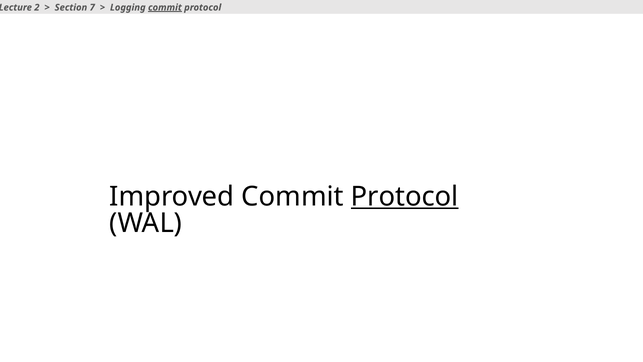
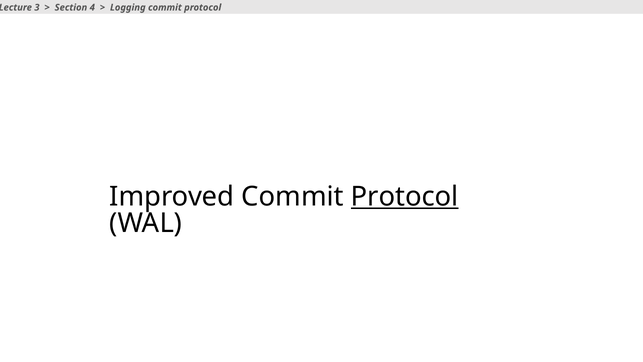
2: 2 -> 3
7: 7 -> 4
commit at (165, 7) underline: present -> none
